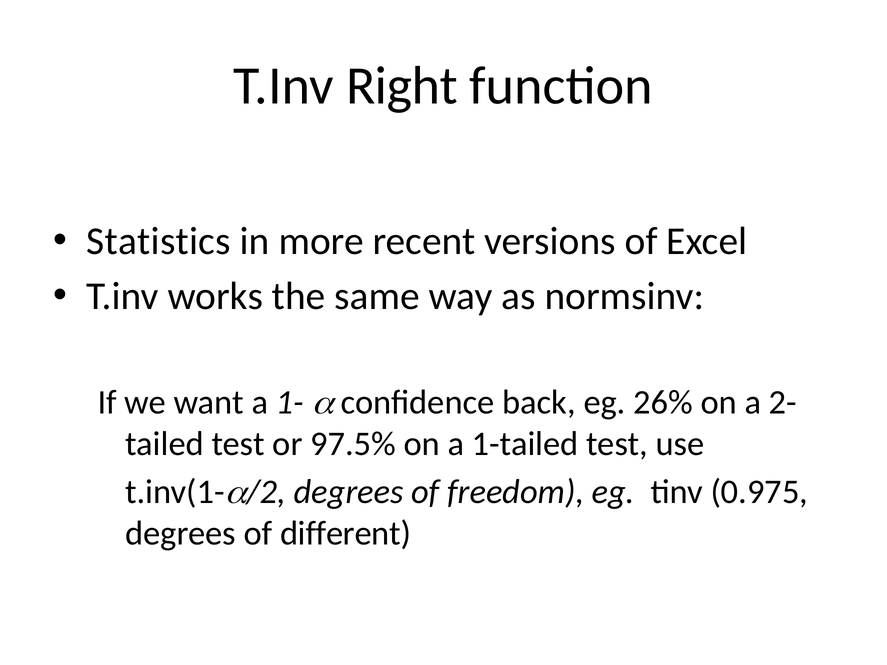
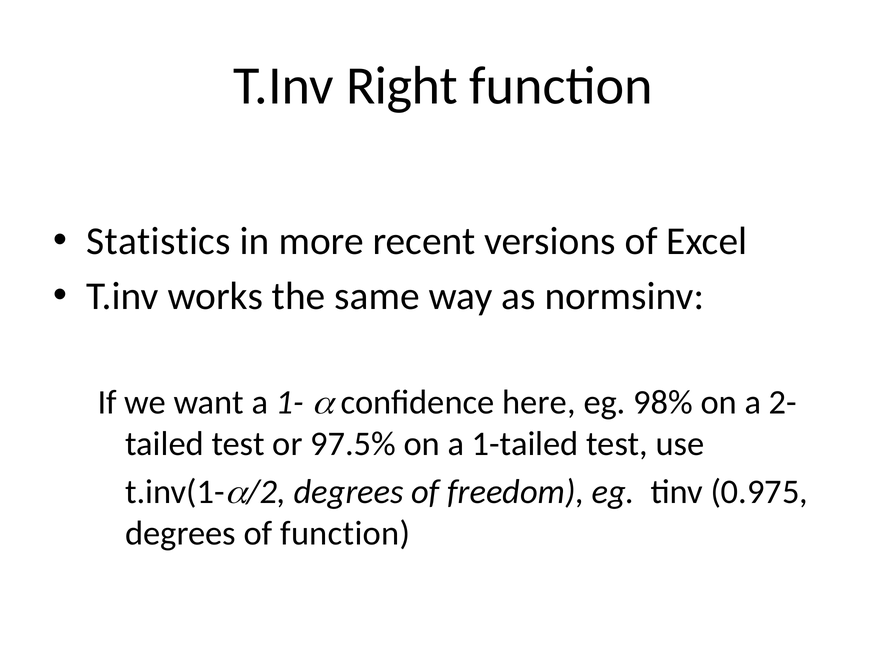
back: back -> here
26%: 26% -> 98%
of different: different -> function
